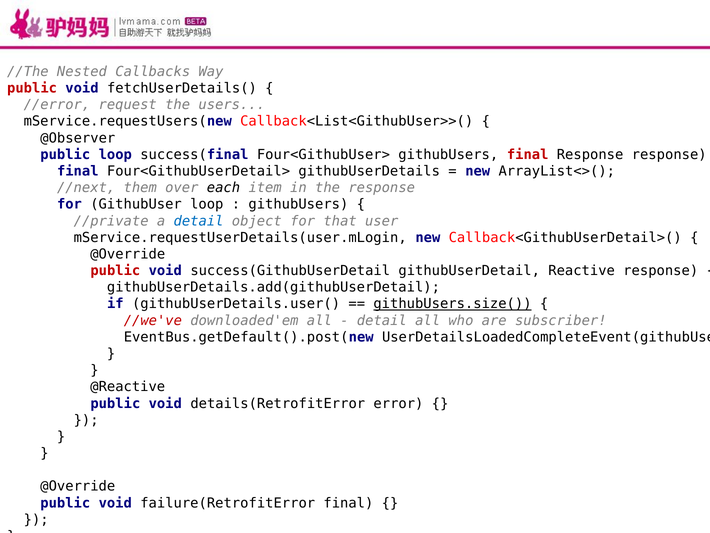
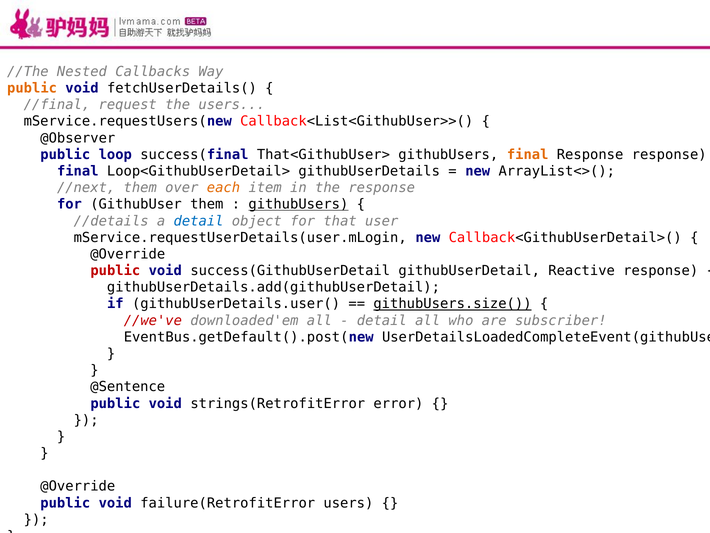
public at (32, 88) colour: red -> orange
//error: //error -> //final
Four<GithubUser>: Four<GithubUser> -> That<GithubUser>
final at (528, 154) colour: red -> orange
Four<GithubUserDetail>: Four<GithubUserDetail> -> Loop<GithubUserDetail>
each colour: black -> orange
GithubUser loop: loop -> them
githubUsers at (298, 204) underline: none -> present
//private: //private -> //details
@Reactive: @Reactive -> @Sentence
details(RetrofitError: details(RetrofitError -> strings(RetrofitError
failure(RetrofitError final: final -> users
